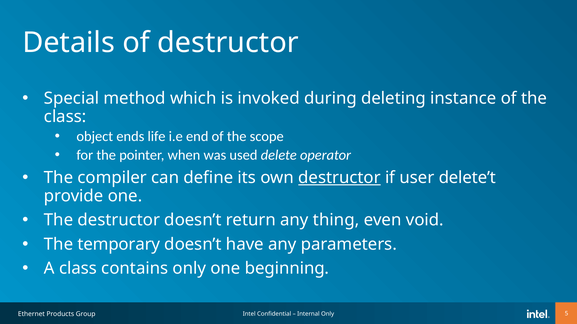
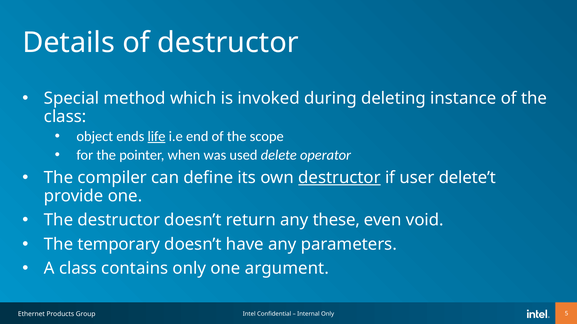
life underline: none -> present
thing: thing -> these
beginning: beginning -> argument
